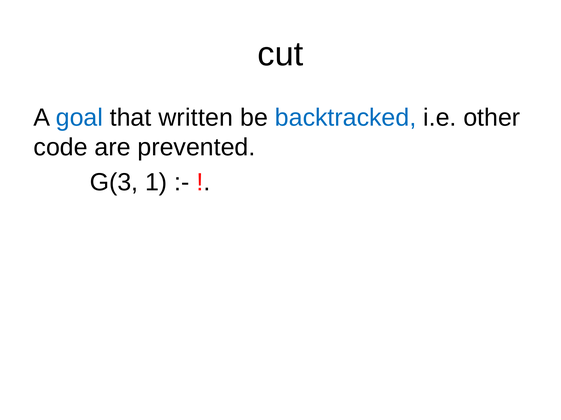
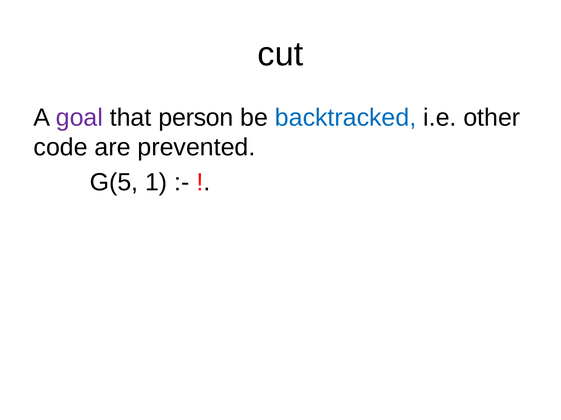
goal colour: blue -> purple
written: written -> person
G(3: G(3 -> G(5
